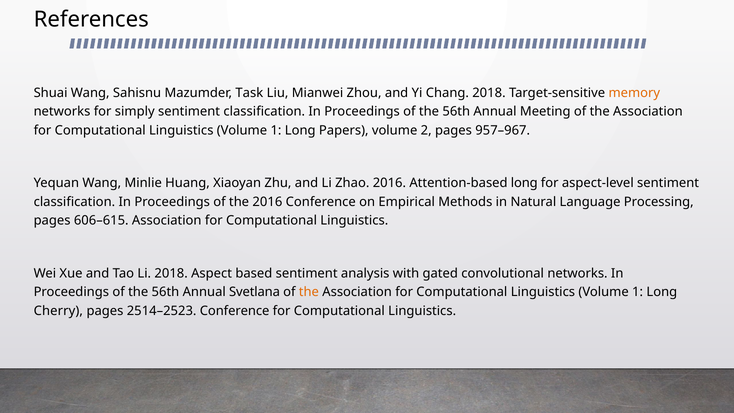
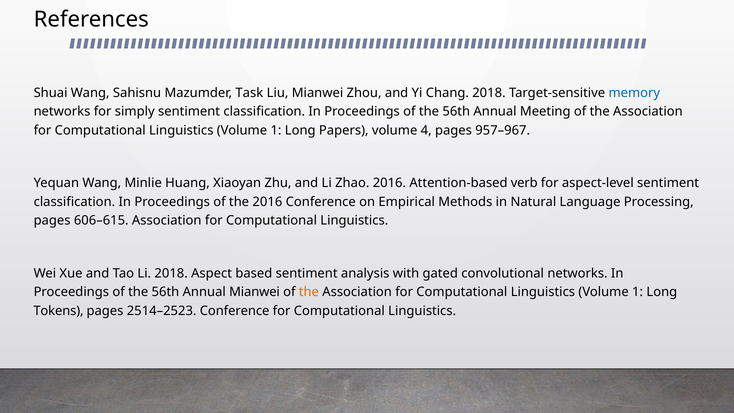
memory colour: orange -> blue
2: 2 -> 4
Attention-based long: long -> verb
Annual Svetlana: Svetlana -> Mianwei
Cherry: Cherry -> Tokens
